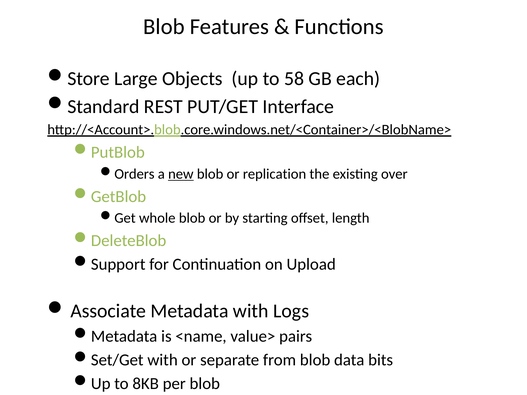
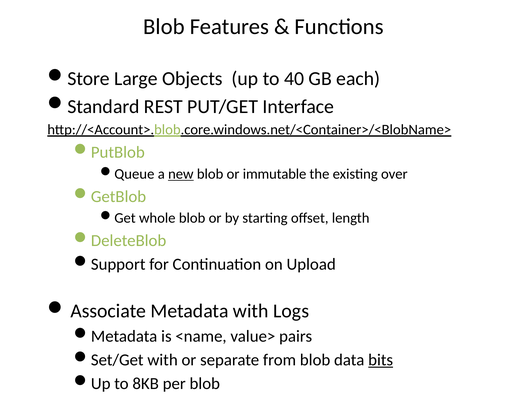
58: 58 -> 40
Orders: Orders -> Queue
replication: replication -> immutable
bits underline: none -> present
